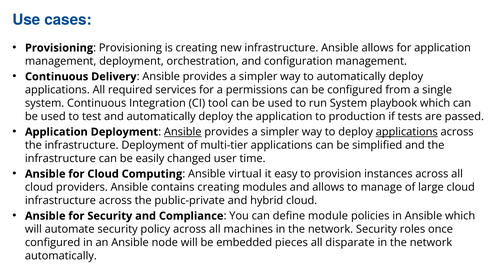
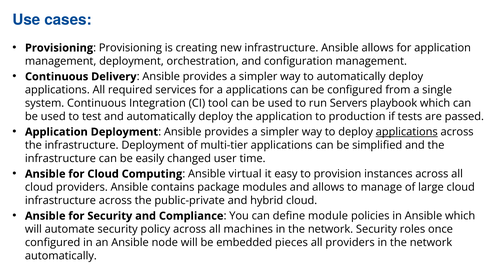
a permissions: permissions -> applications
run System: System -> Servers
Ansible at (183, 132) underline: present -> none
contains creating: creating -> package
all disparate: disparate -> providers
